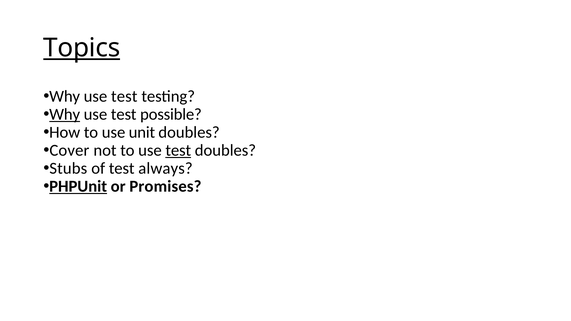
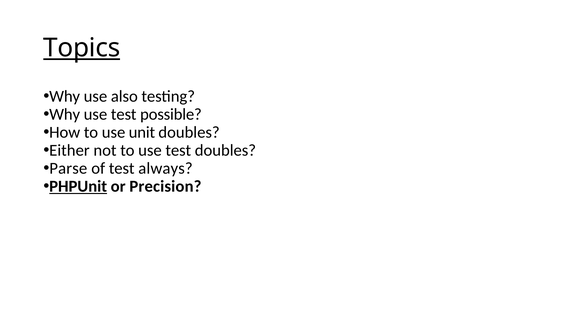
test at (124, 97): test -> also
Why at (65, 114) underline: present -> none
Cover: Cover -> Either
test at (178, 150) underline: present -> none
Stubs: Stubs -> Parse
Promises: Promises -> Precision
